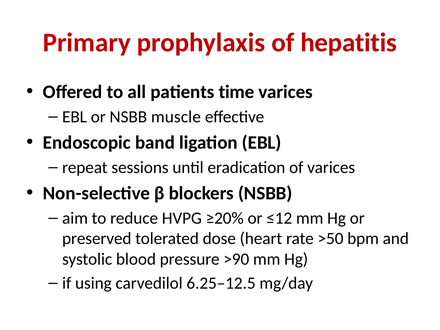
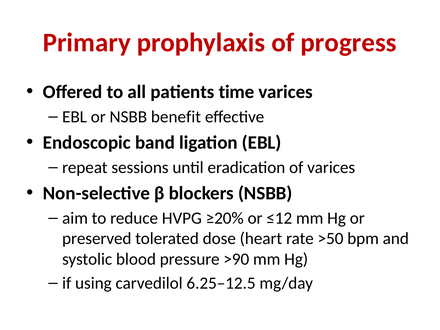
hepatitis: hepatitis -> progress
muscle: muscle -> benefit
